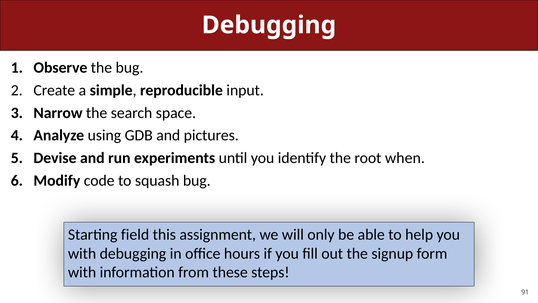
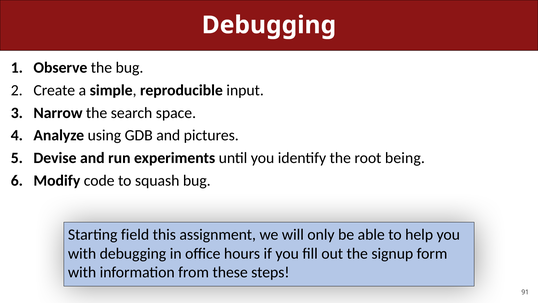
when: when -> being
